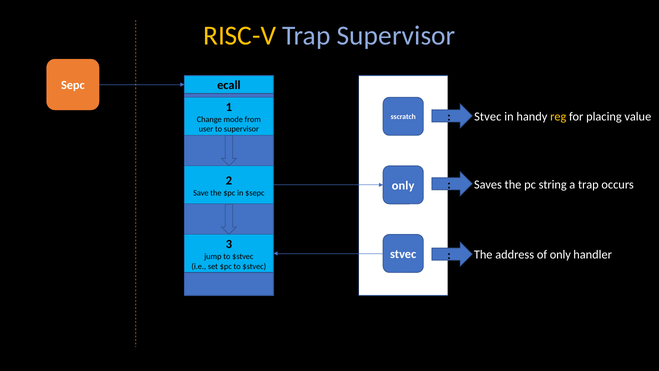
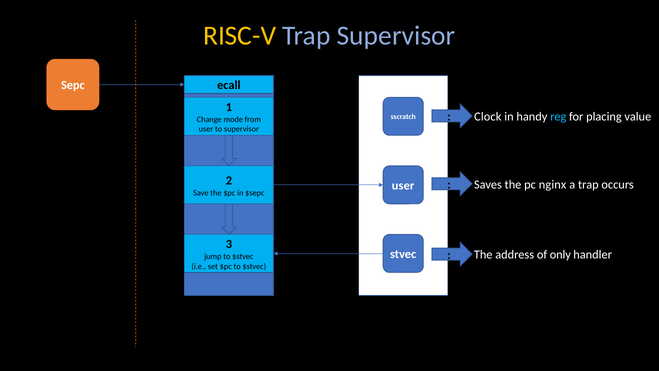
Stvec at (488, 116): Stvec -> Clock
reg colour: yellow -> light blue
string: string -> nginx
only at (403, 186): only -> user
